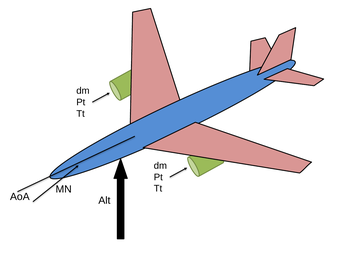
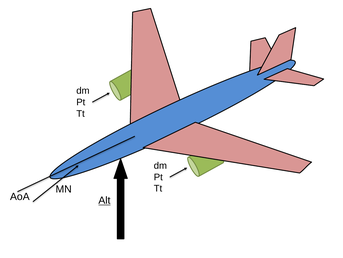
Alt underline: none -> present
